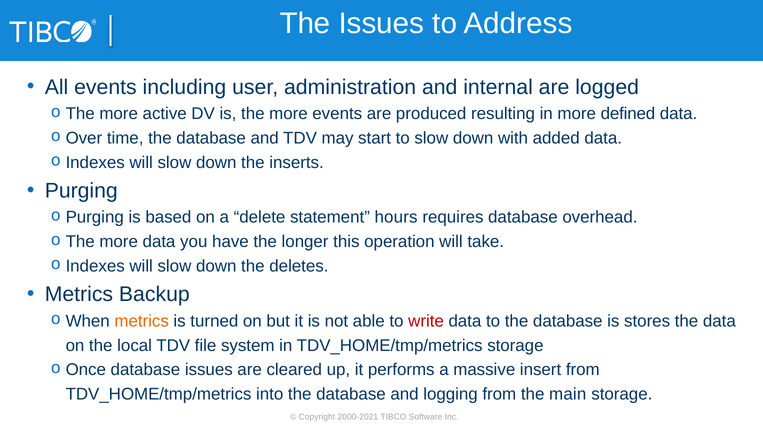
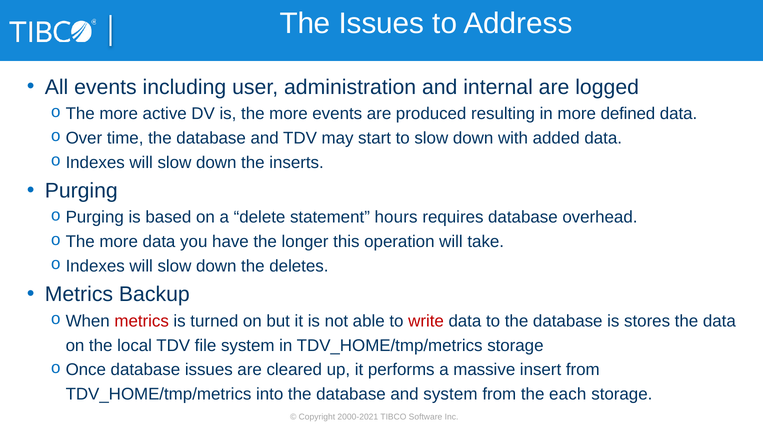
metrics at (142, 321) colour: orange -> red
and logging: logging -> system
main: main -> each
